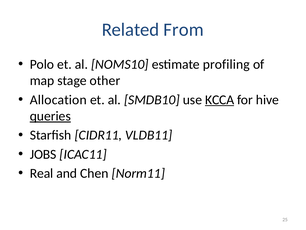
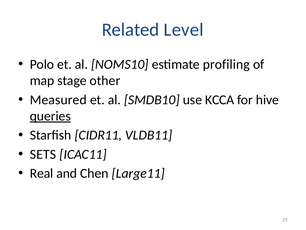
From: From -> Level
Allocation: Allocation -> Measured
KCCA underline: present -> none
JOBS: JOBS -> SETS
Norm11: Norm11 -> Large11
